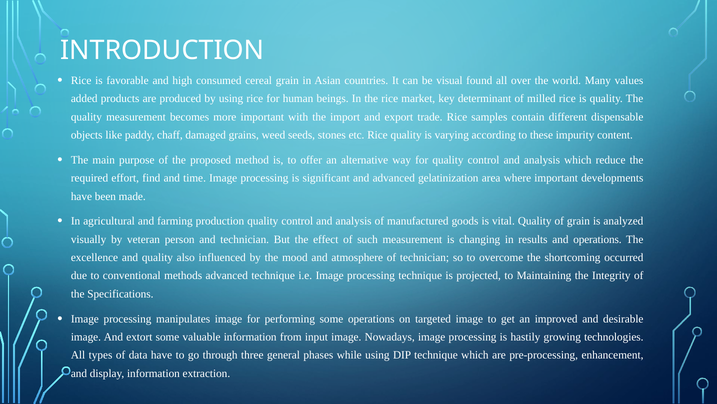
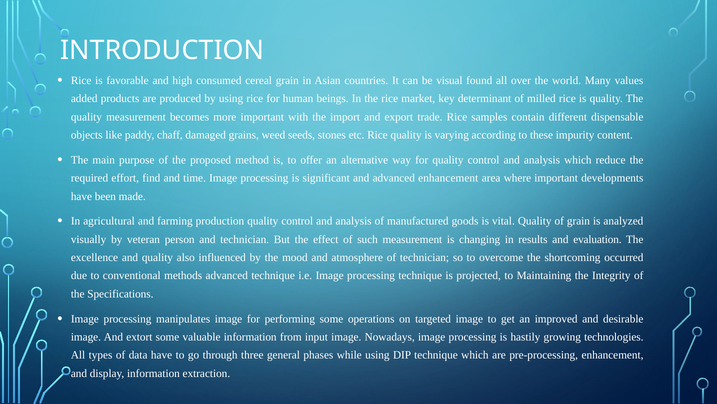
advanced gelatinization: gelatinization -> enhancement
and operations: operations -> evaluation
